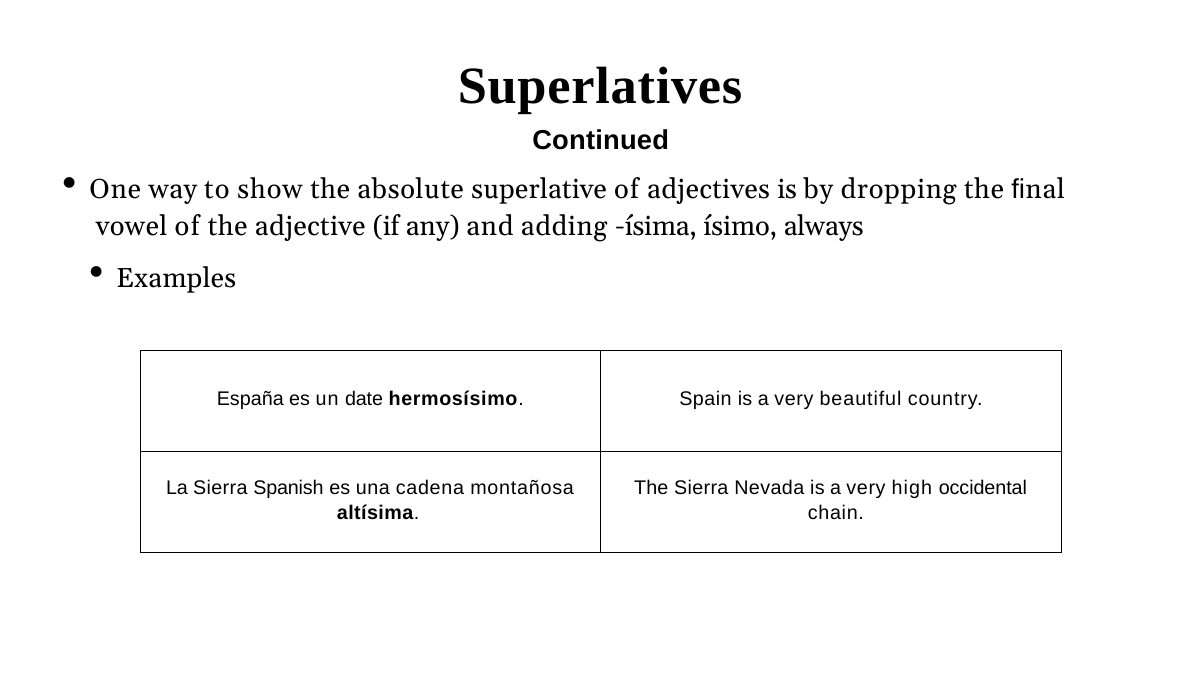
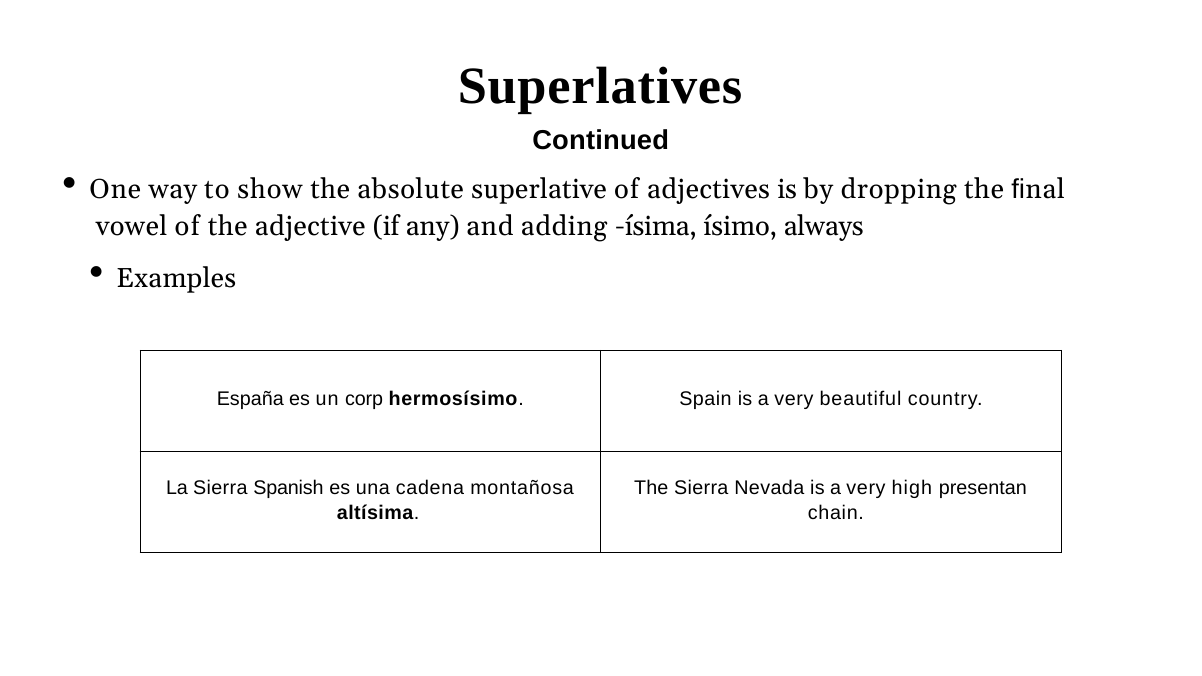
date: date -> corp
occidental: occidental -> presentan
